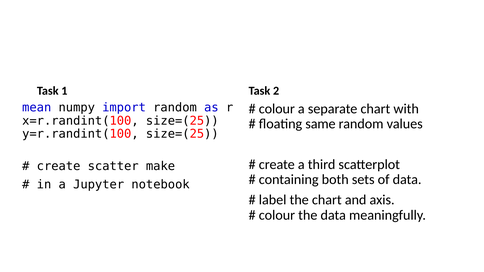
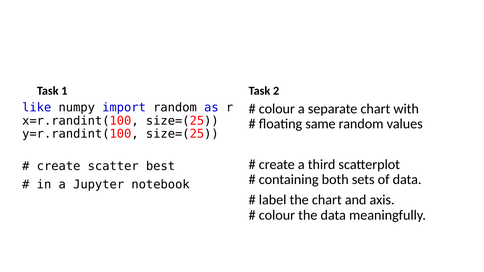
mean: mean -> like
make: make -> best
